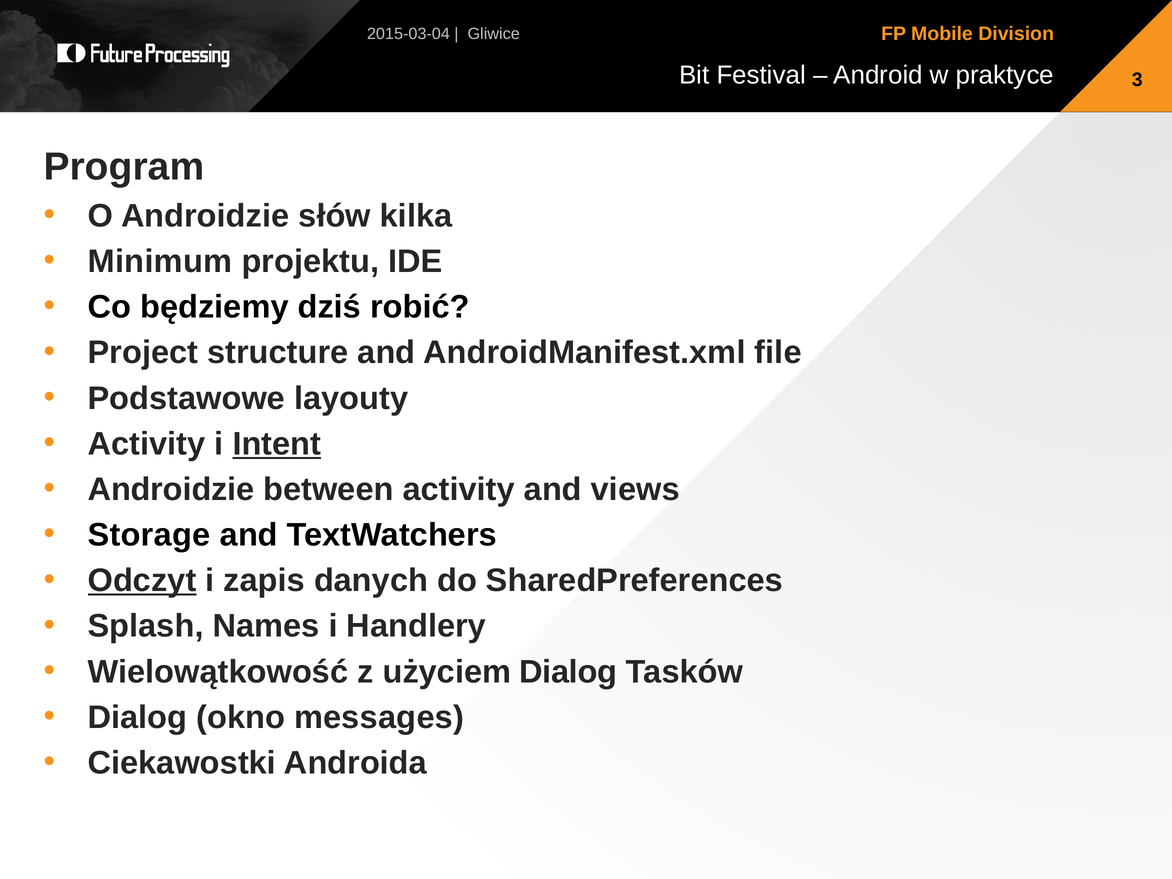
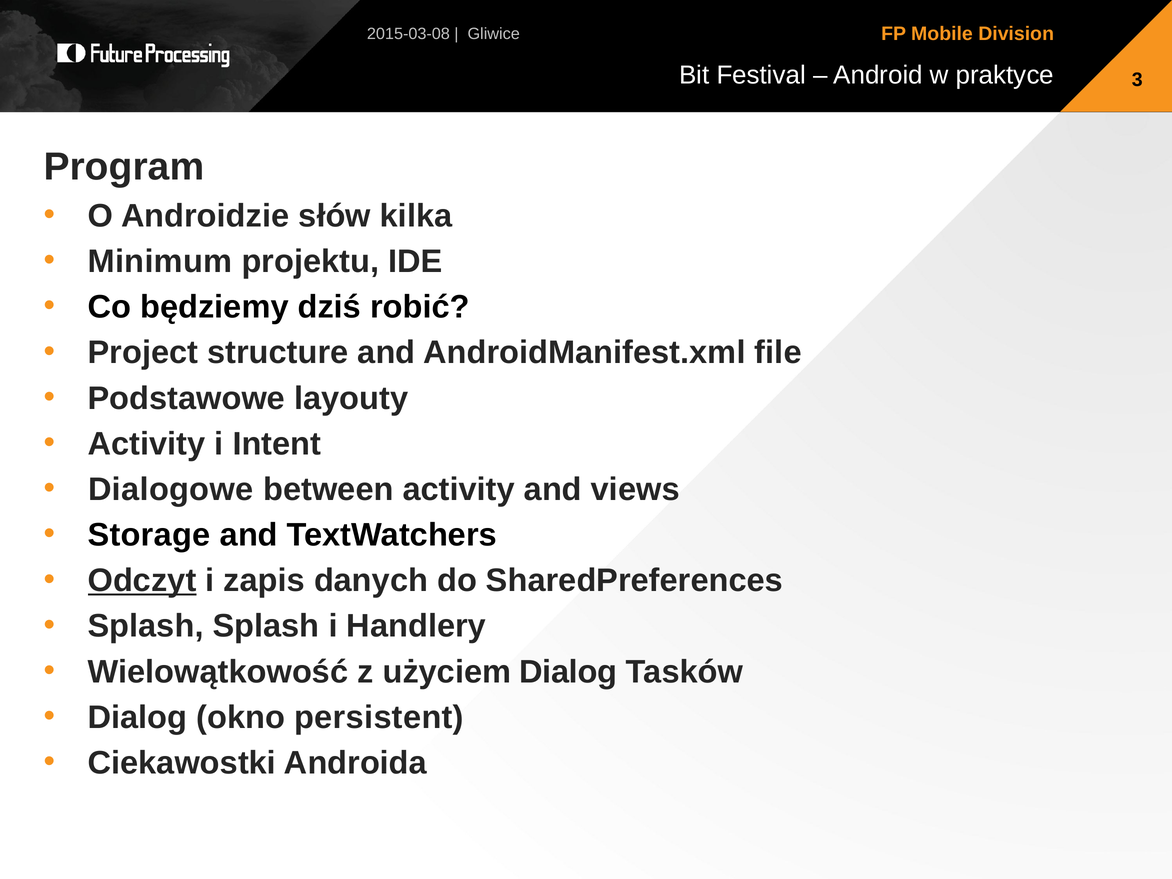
2015-03-04: 2015-03-04 -> 2015-03-08
Intent underline: present -> none
Androidzie at (171, 489): Androidzie -> Dialogowe
Splash Names: Names -> Splash
messages: messages -> persistent
